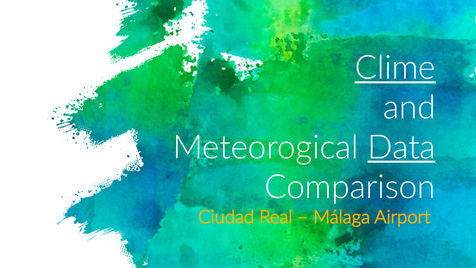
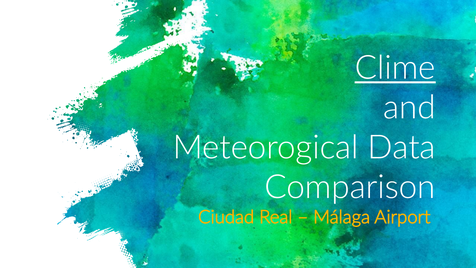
Data underline: present -> none
